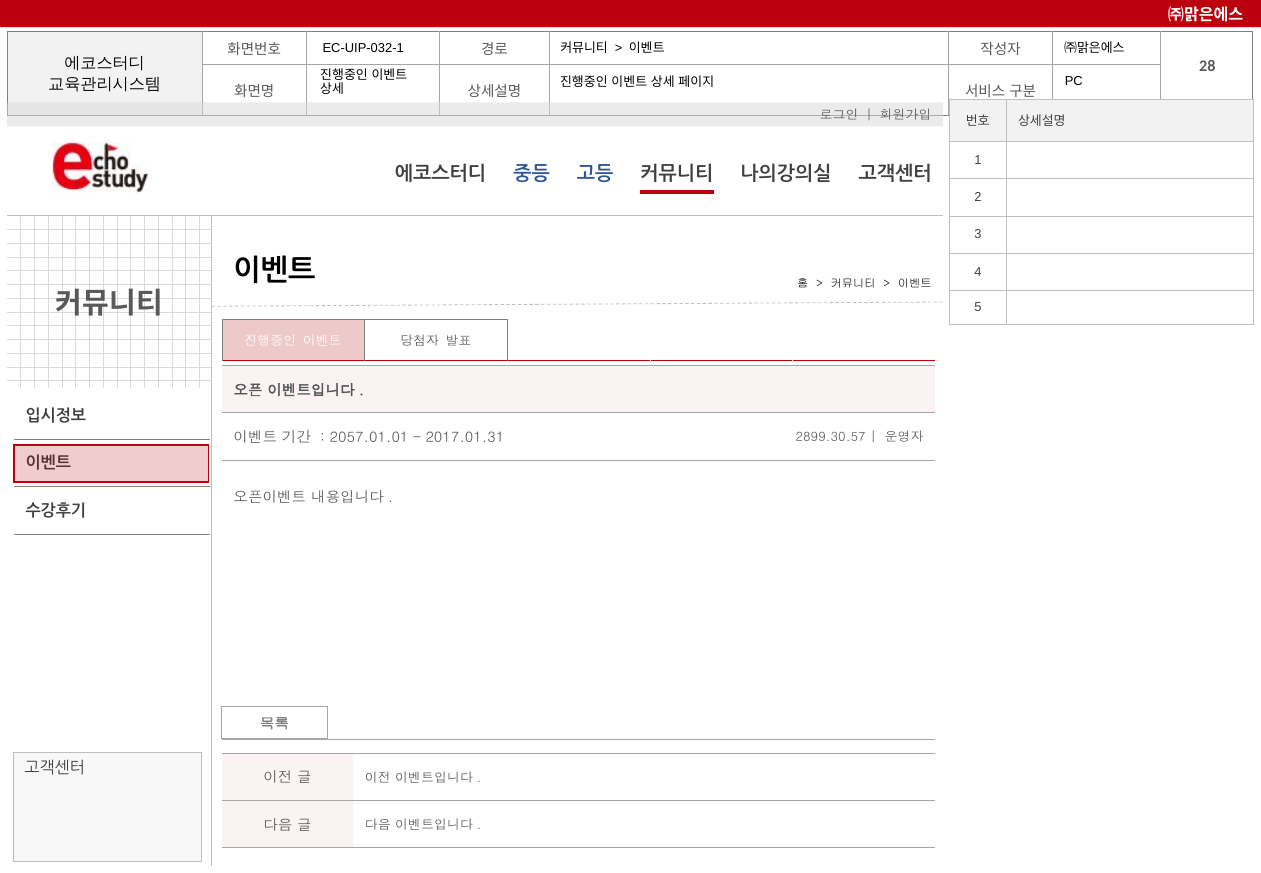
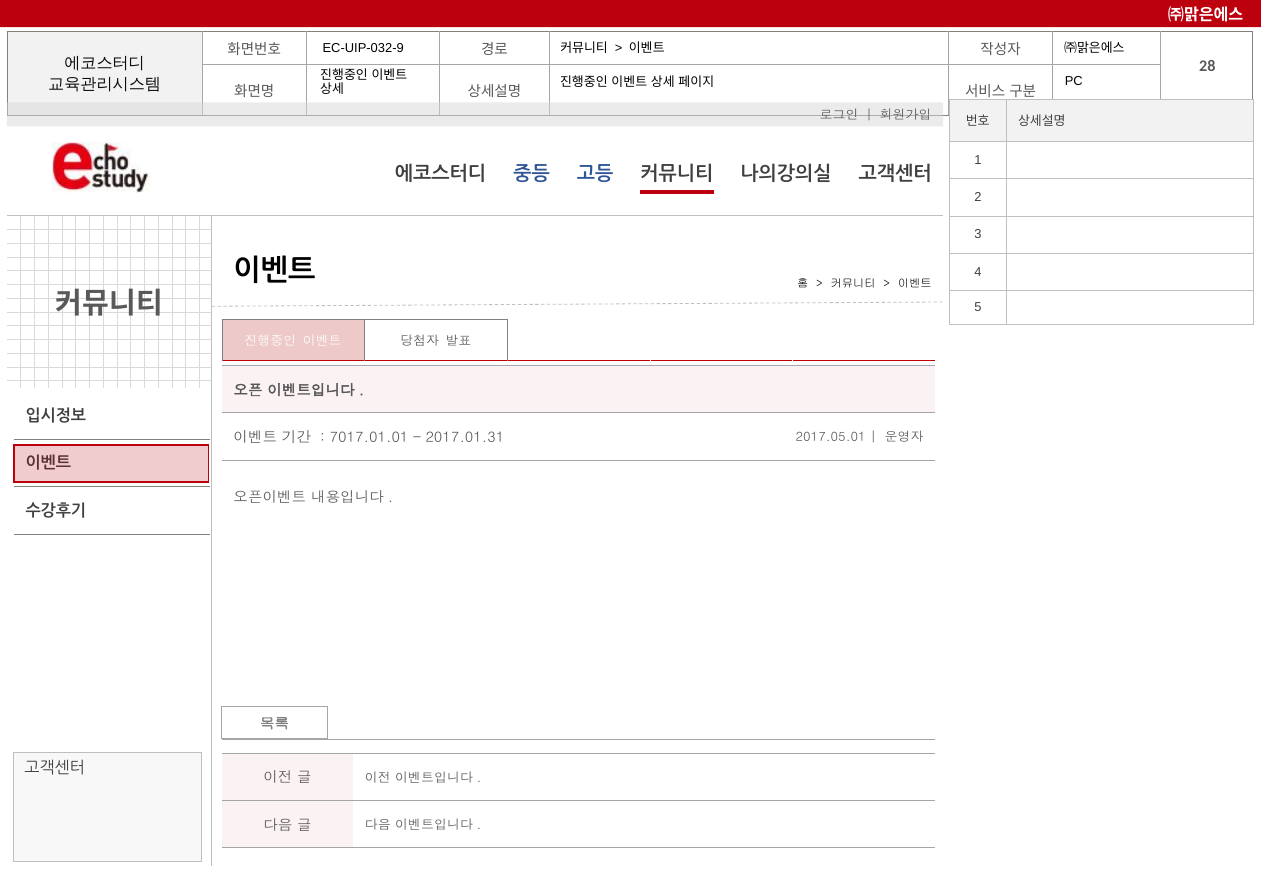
EC-UIP-032-1: EC-UIP-032-1 -> EC-UIP-032-9
2057.01.01: 2057.01.01 -> 7017.01.01
2899.30.57: 2899.30.57 -> 2017.05.01
